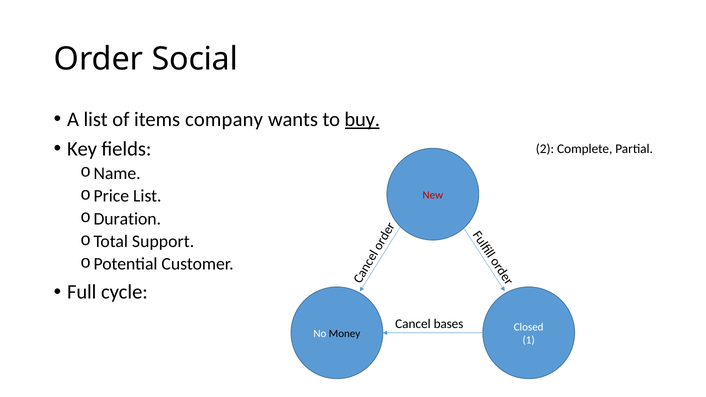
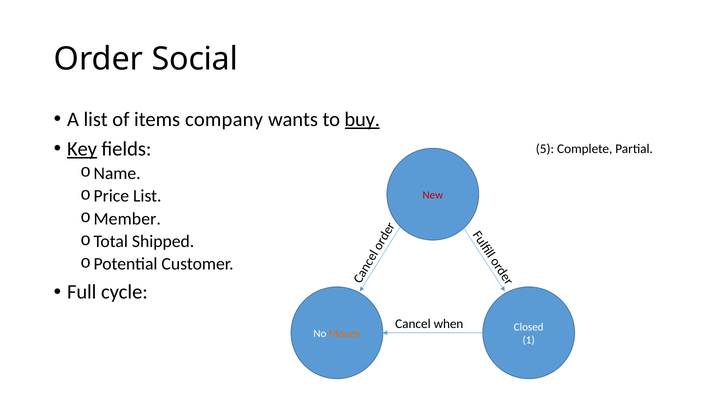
Key underline: none -> present
2: 2 -> 5
Duration: Duration -> Member
Support: Support -> Shipped
bases: bases -> when
Money colour: black -> orange
